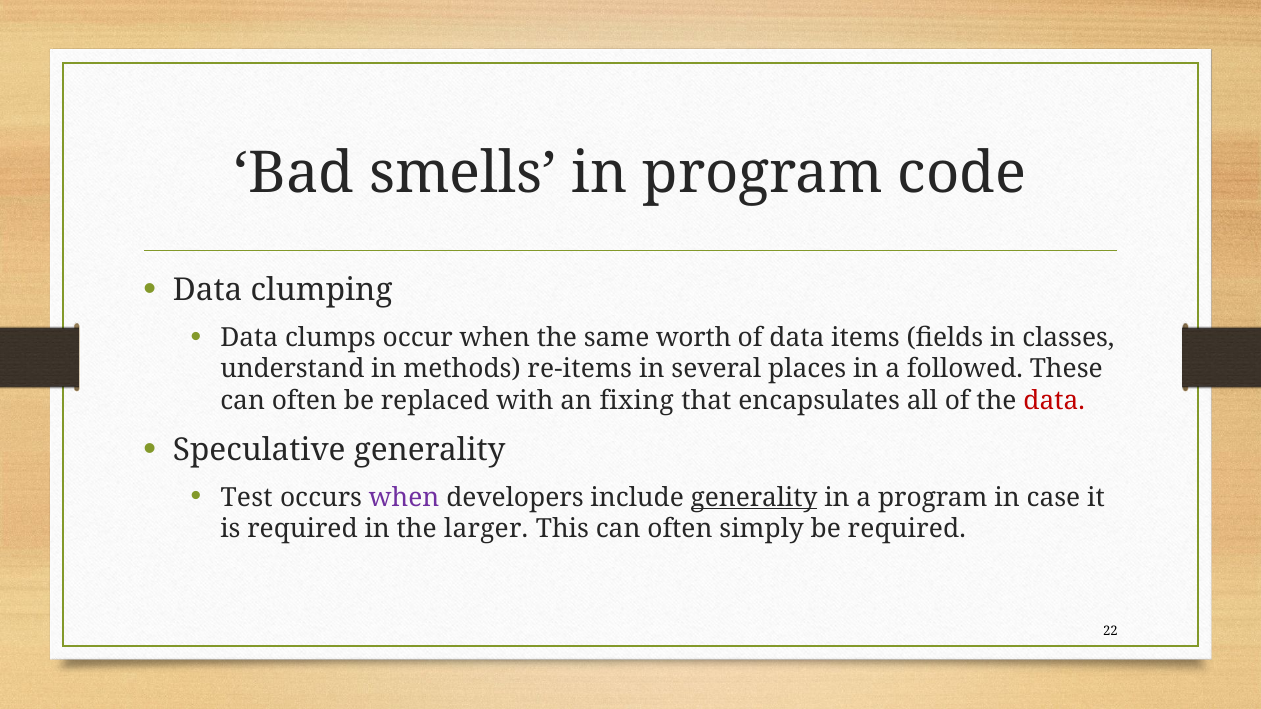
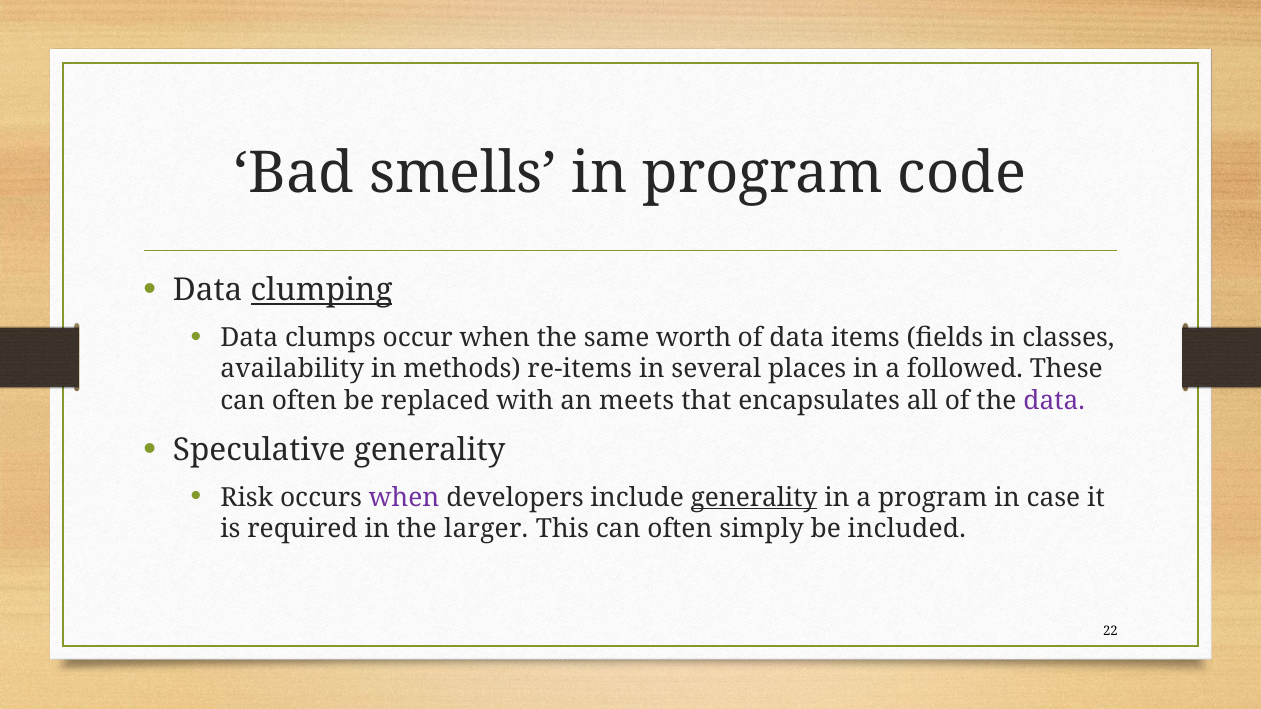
clumping underline: none -> present
understand: understand -> availability
fixing: fixing -> meets
data at (1054, 401) colour: red -> purple
Test: Test -> Risk
be required: required -> included
